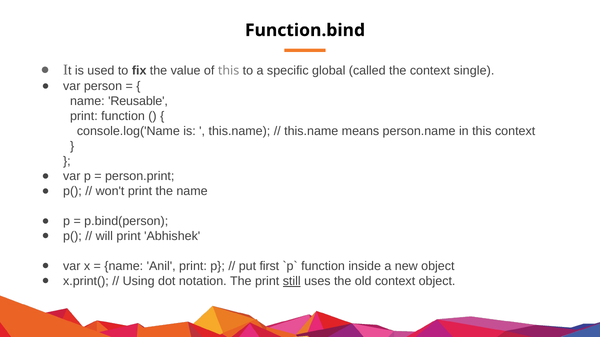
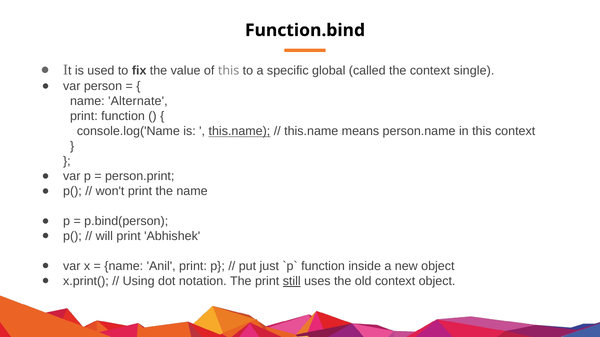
Reusable: Reusable -> Alternate
this.name at (239, 131) underline: none -> present
first: first -> just
